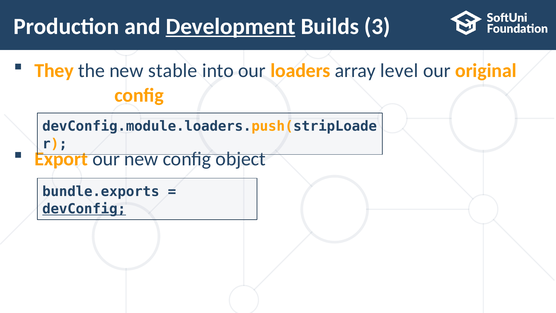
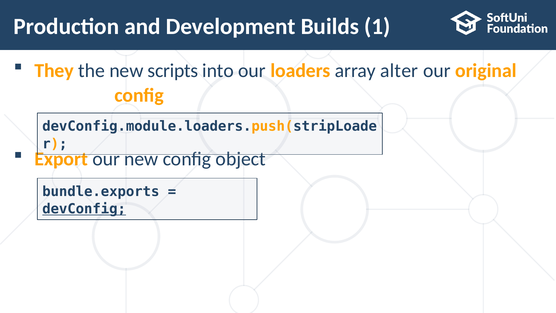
Development underline: present -> none
3: 3 -> 1
stable: stable -> scripts
level: level -> alter
